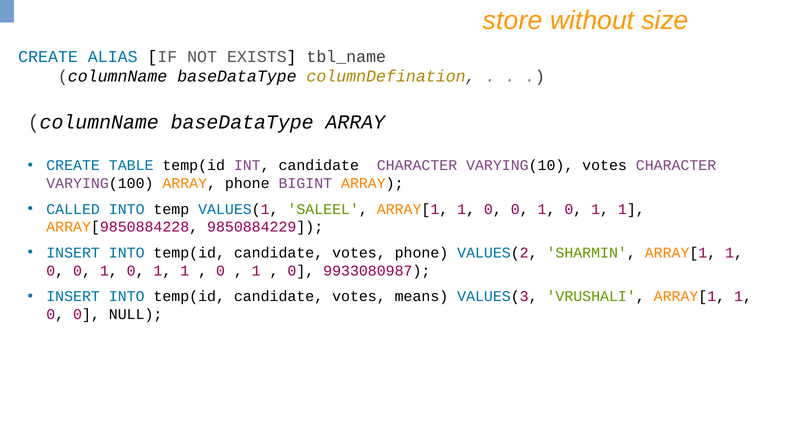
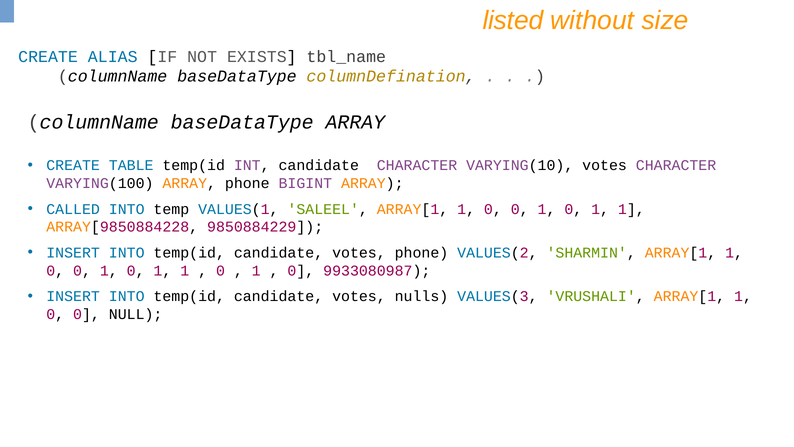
store: store -> listed
means: means -> nulls
